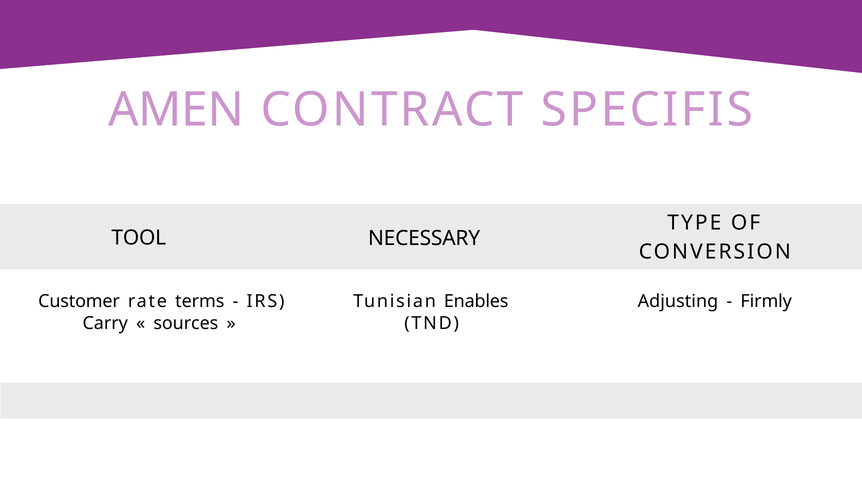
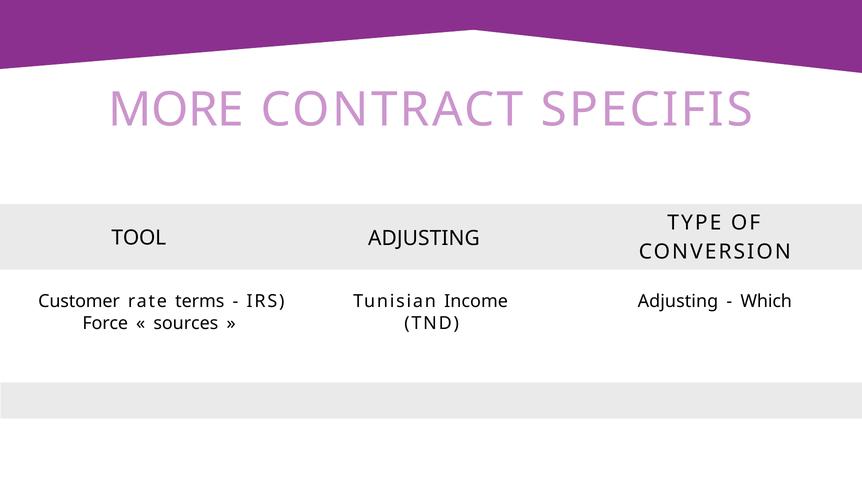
AMEN: AMEN -> MORE
NECESSARY at (424, 238): NECESSARY -> ADJUSTING
Enables: Enables -> Income
Firmly: Firmly -> Which
Carry: Carry -> Force
